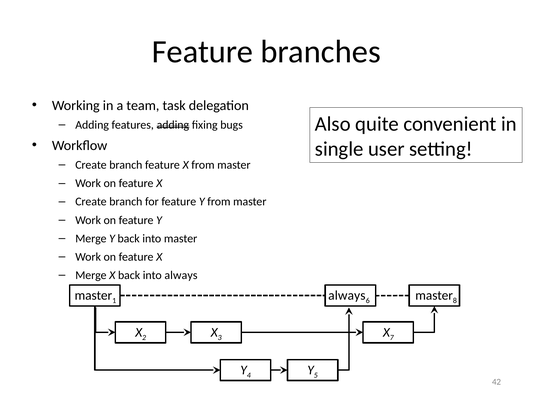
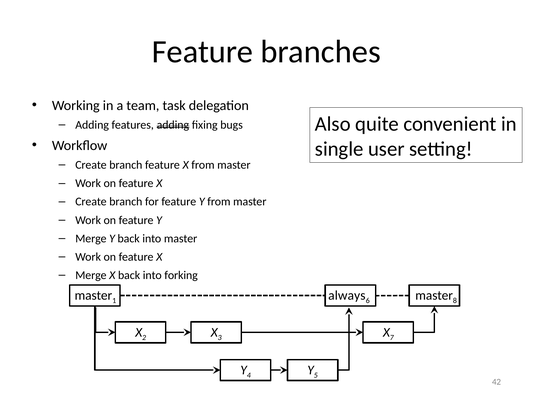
into always: always -> forking
